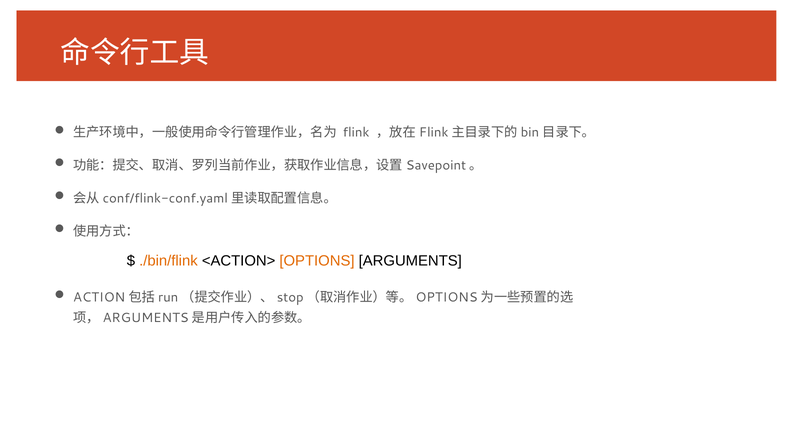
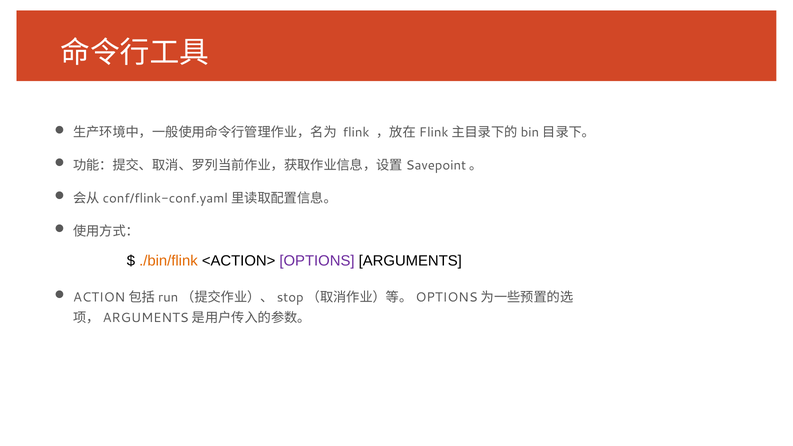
OPTIONS colour: orange -> purple
